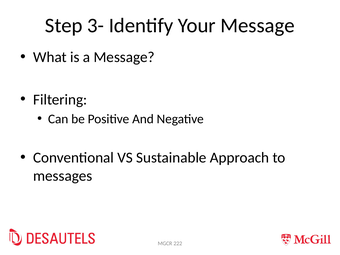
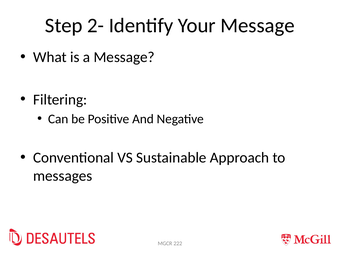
3-: 3- -> 2-
